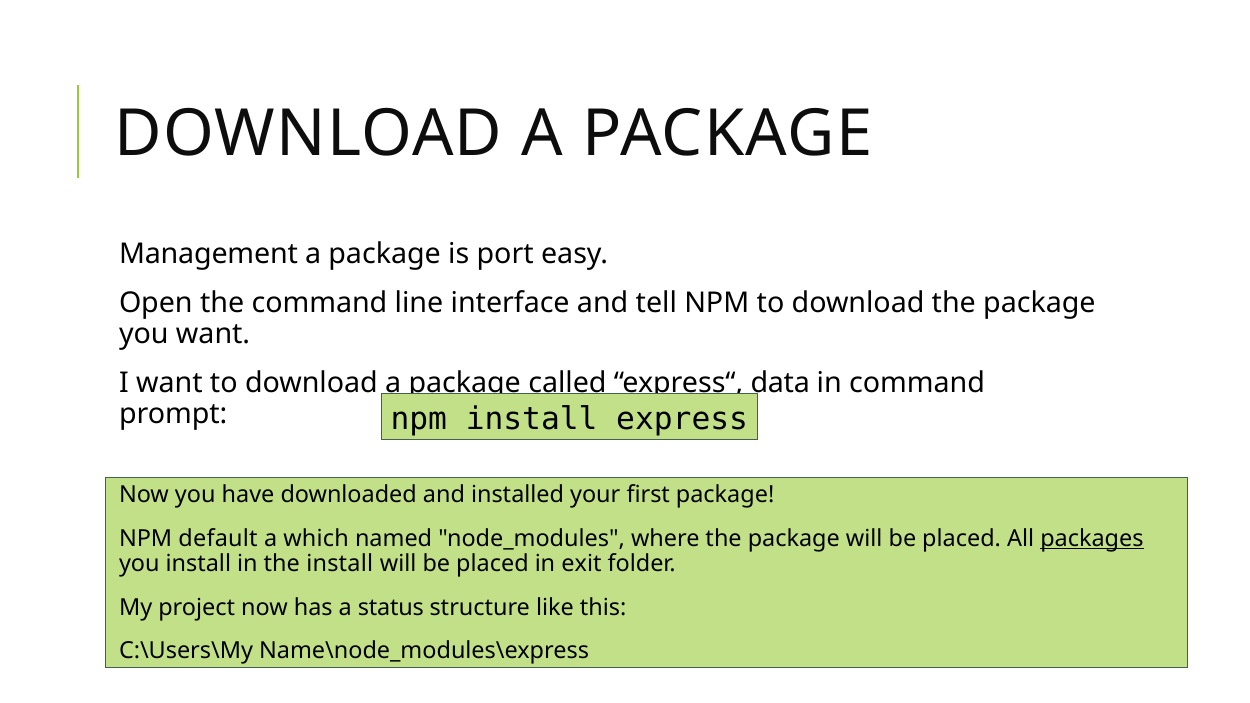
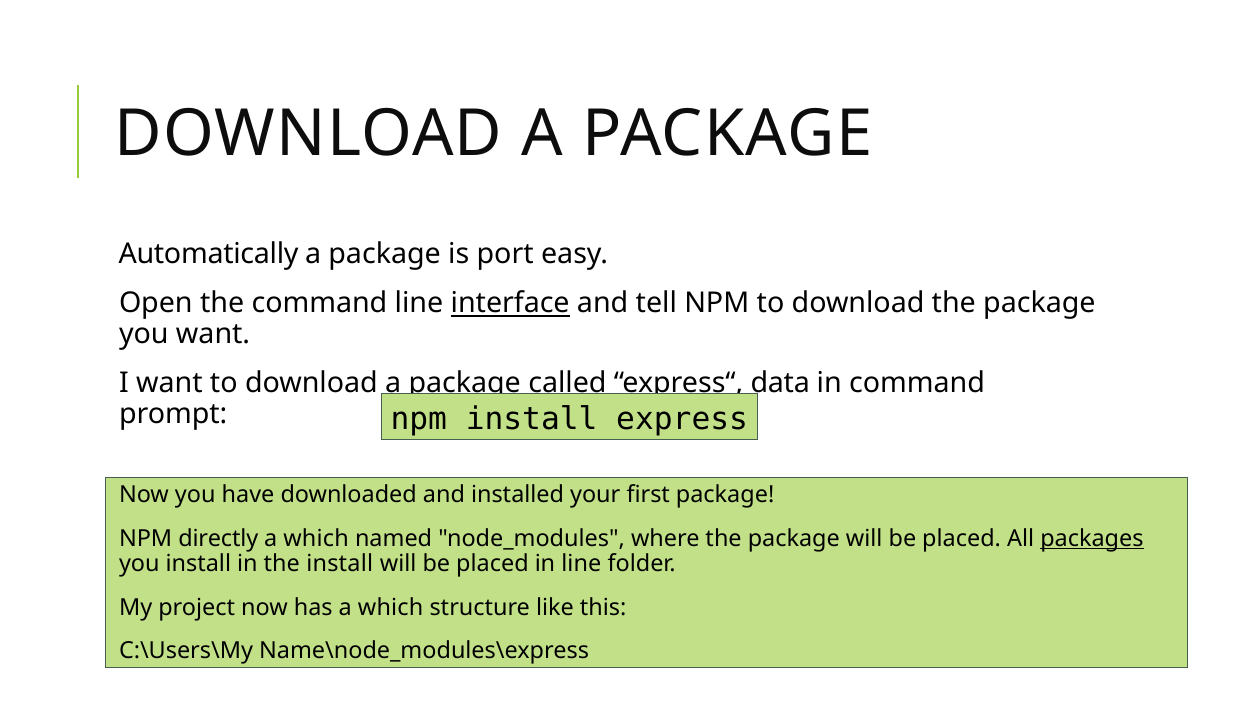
Management: Management -> Automatically
interface underline: none -> present
default: default -> directly
in exit: exit -> line
has a status: status -> which
